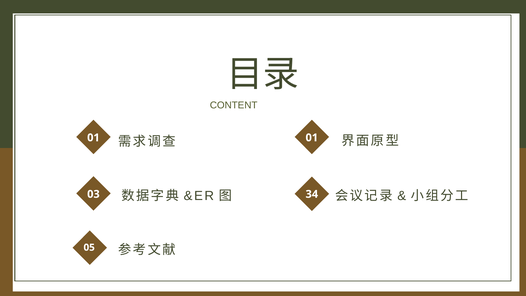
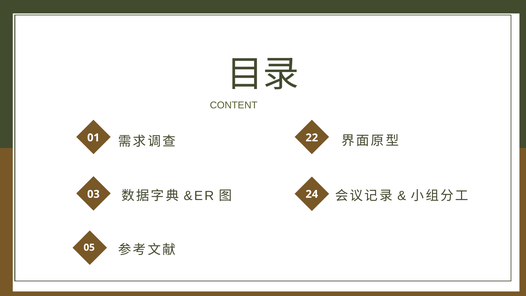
01 at (312, 138): 01 -> 22
34: 34 -> 24
